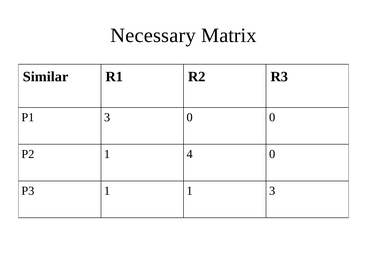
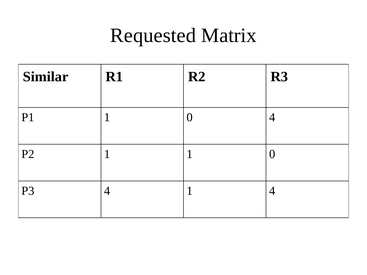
Necessary: Necessary -> Requested
P1 3: 3 -> 1
0 0: 0 -> 4
1 4: 4 -> 1
P3 1: 1 -> 4
1 3: 3 -> 4
